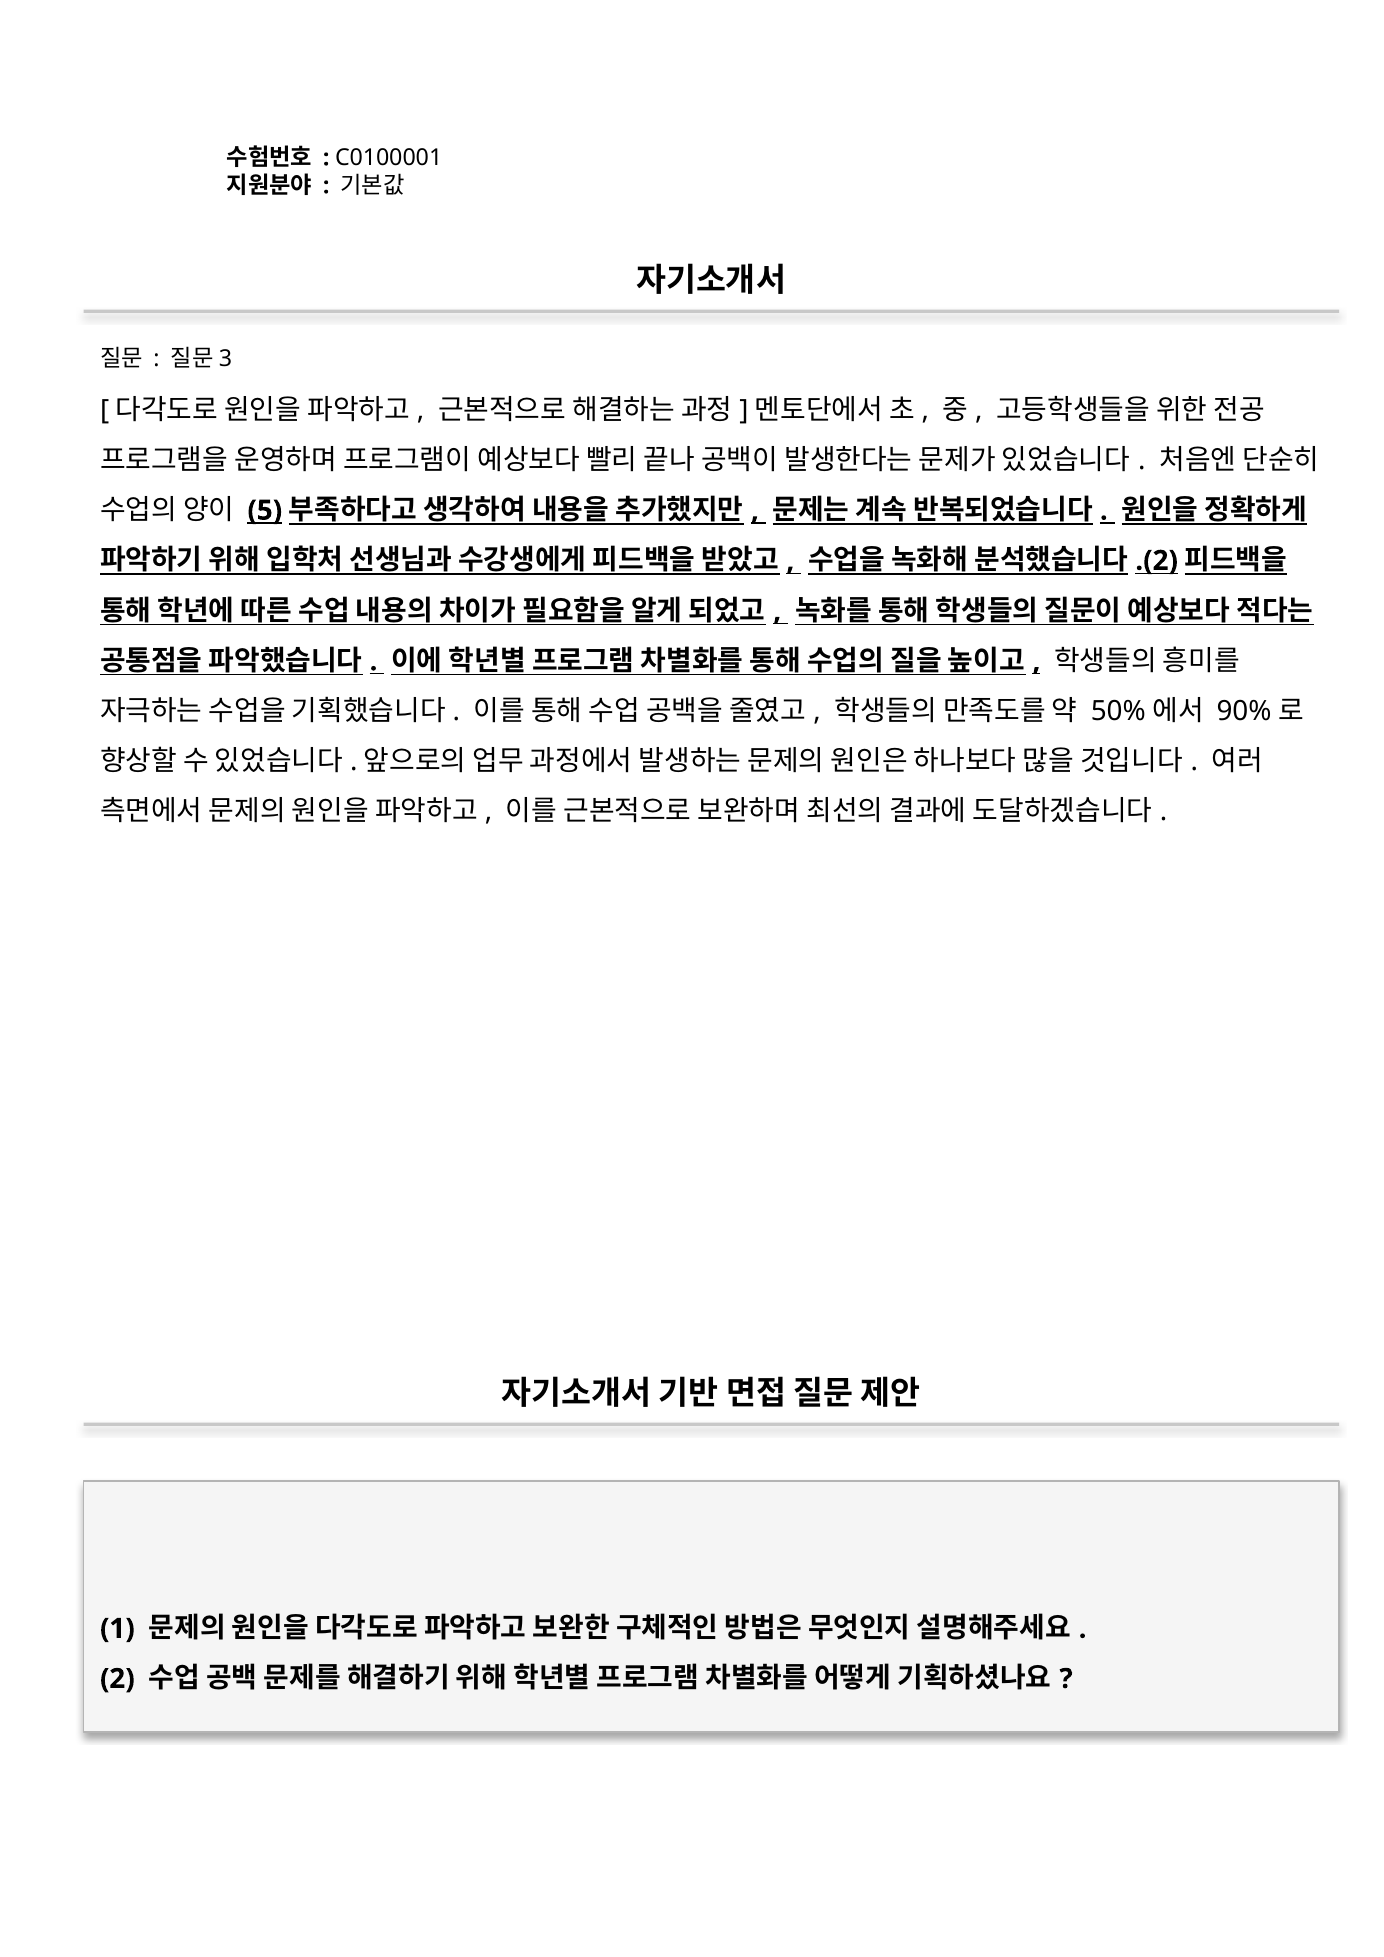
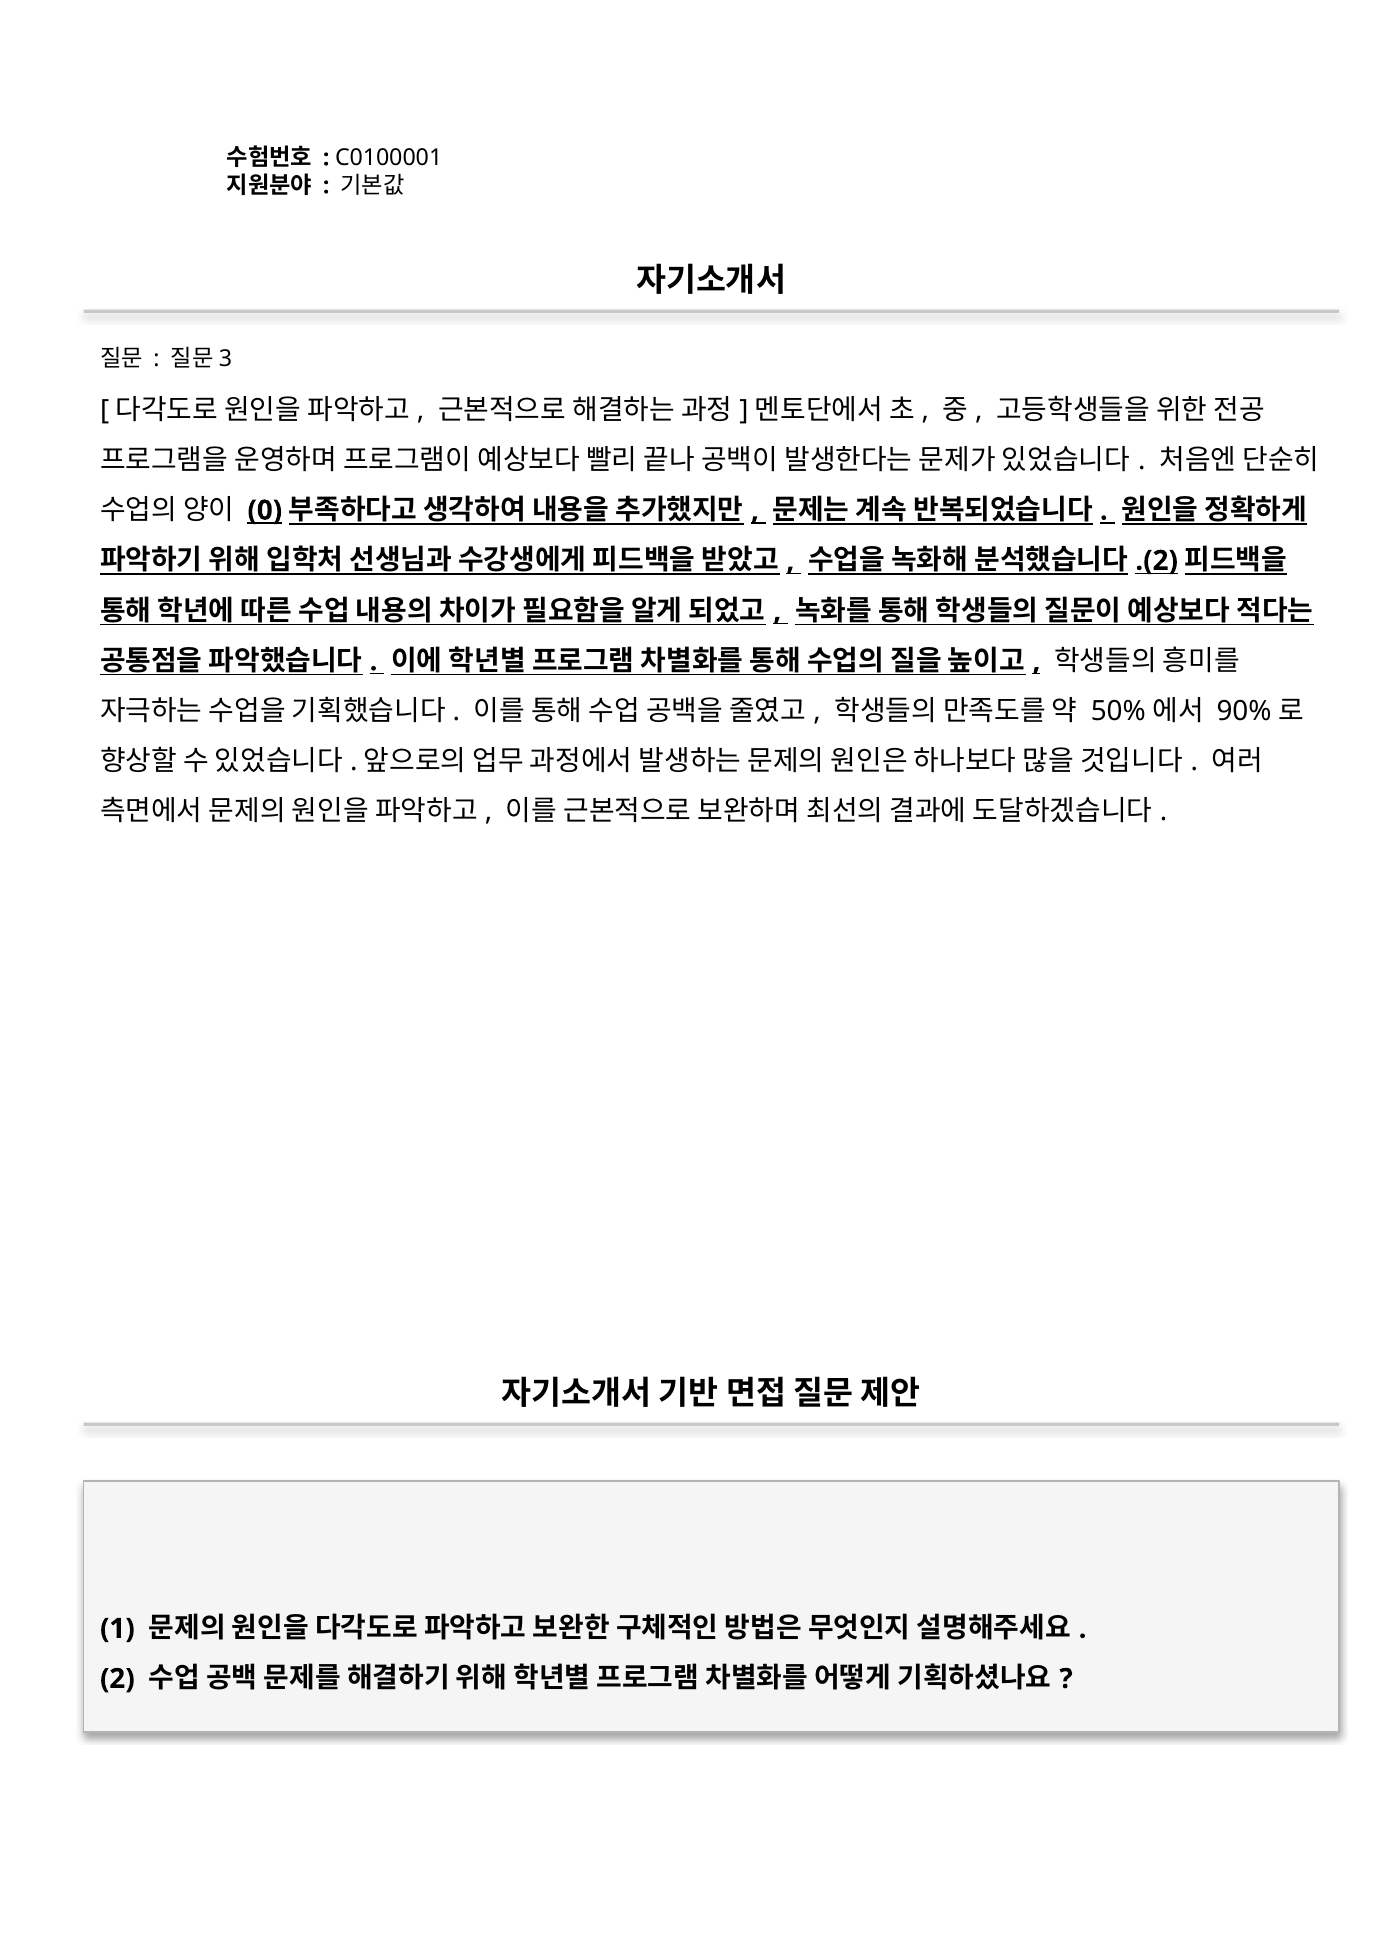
5: 5 -> 0
